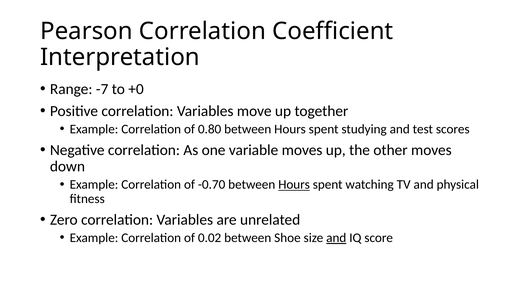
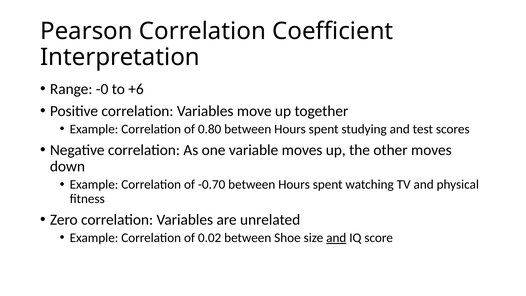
-7: -7 -> -0
+0: +0 -> +6
Hours at (294, 185) underline: present -> none
